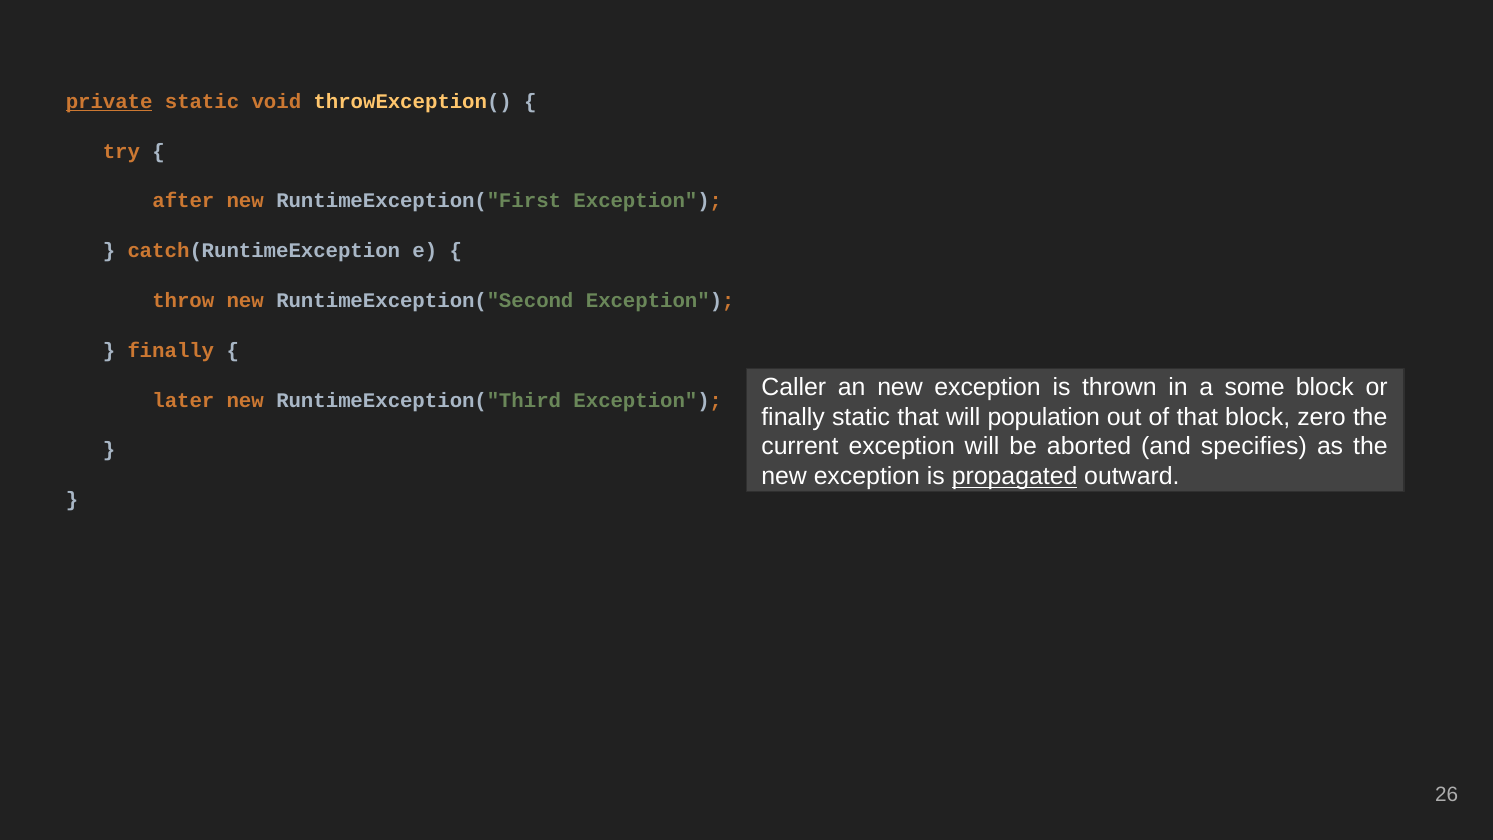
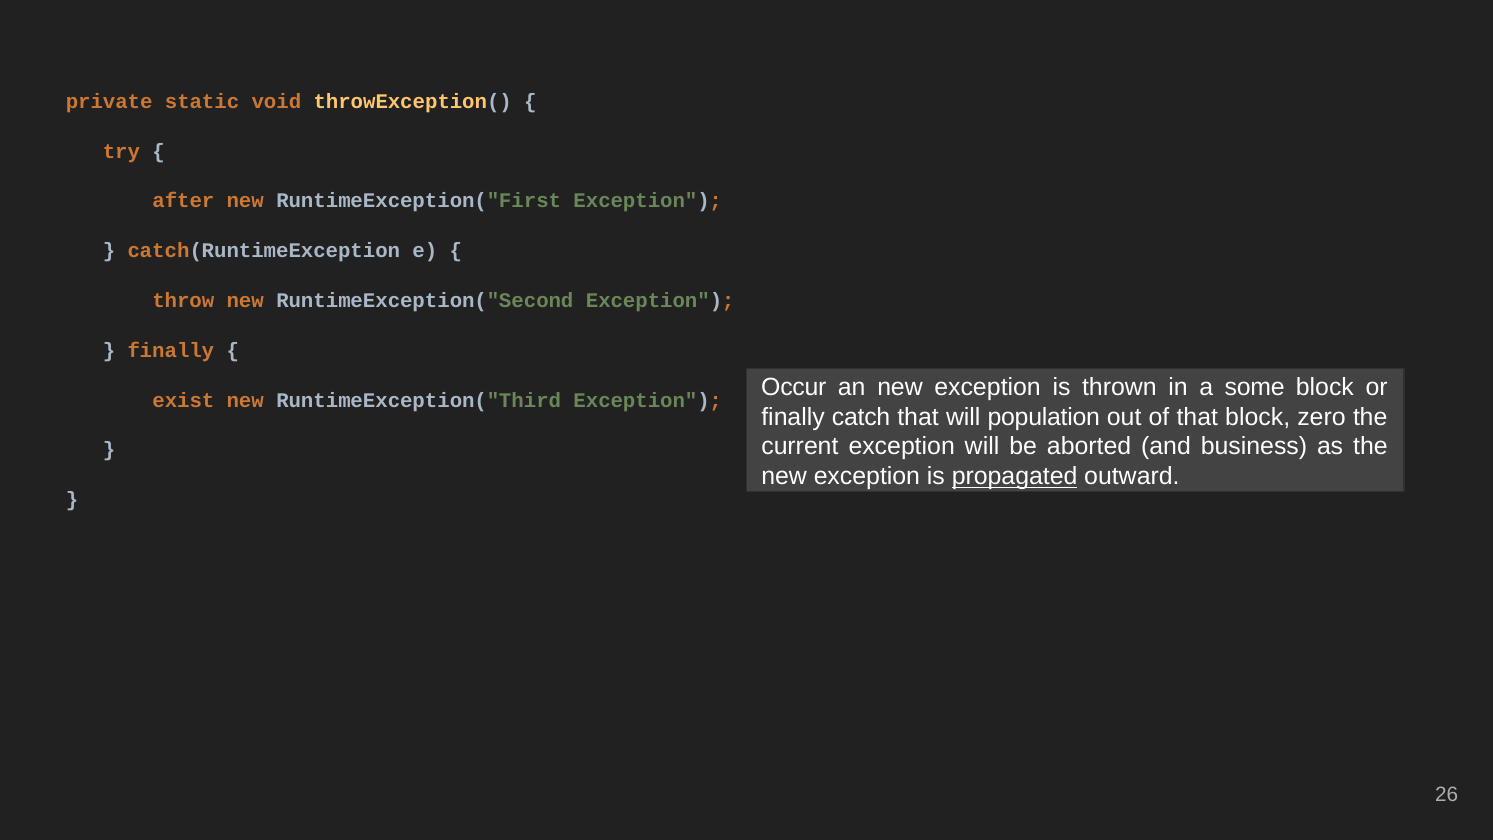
private underline: present -> none
Caller: Caller -> Occur
later: later -> exist
finally static: static -> catch
specifies: specifies -> business
